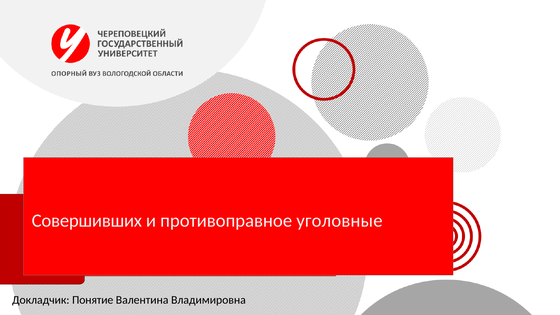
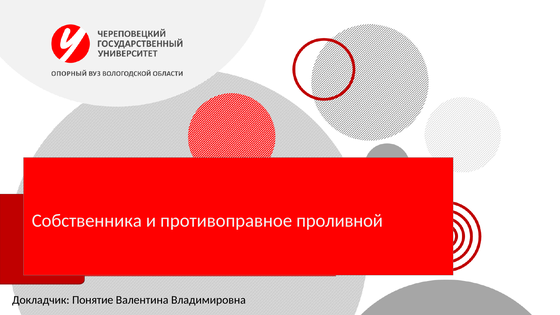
Совершивших: Совершивших -> Собственника
уголовные: уголовные -> проливной
